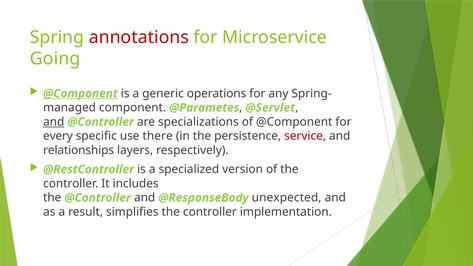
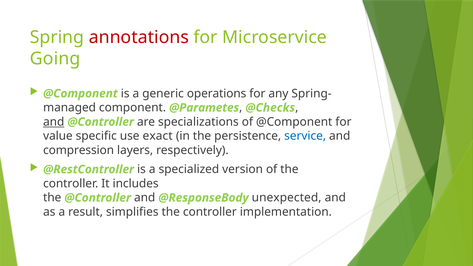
@Component at (80, 94) underline: present -> none
@Servlet: @Servlet -> @Checks
every: every -> value
there: there -> exact
service colour: red -> blue
relationships: relationships -> compression
